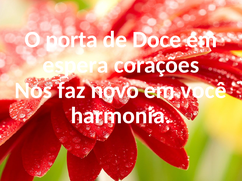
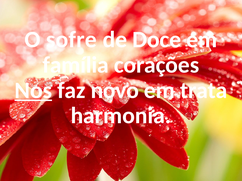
porta: porta -> sofre
espera: espera -> família
Nos underline: none -> present
você: você -> trata
